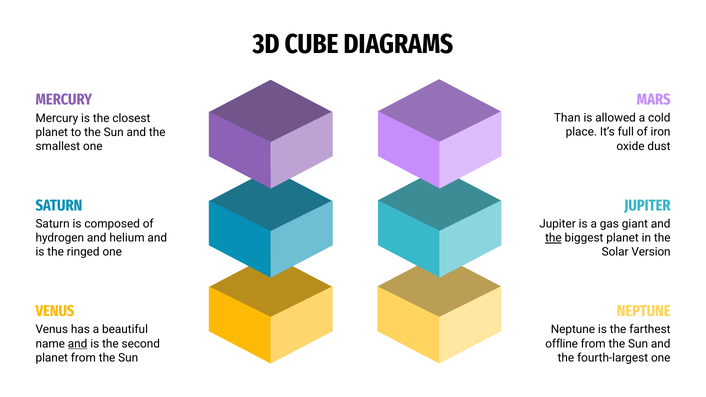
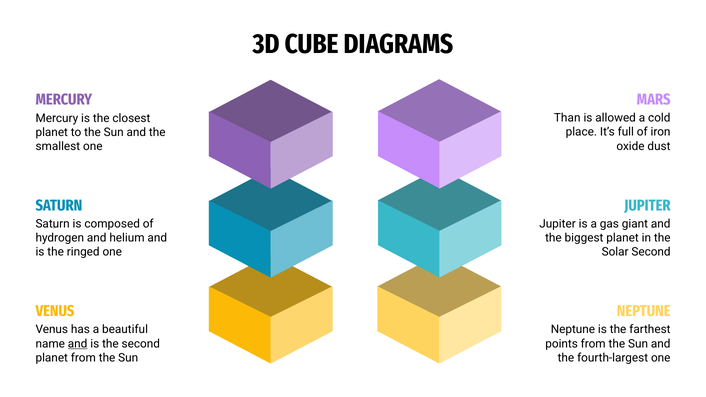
the at (553, 238) underline: present -> none
Solar Version: Version -> Second
offline: offline -> points
